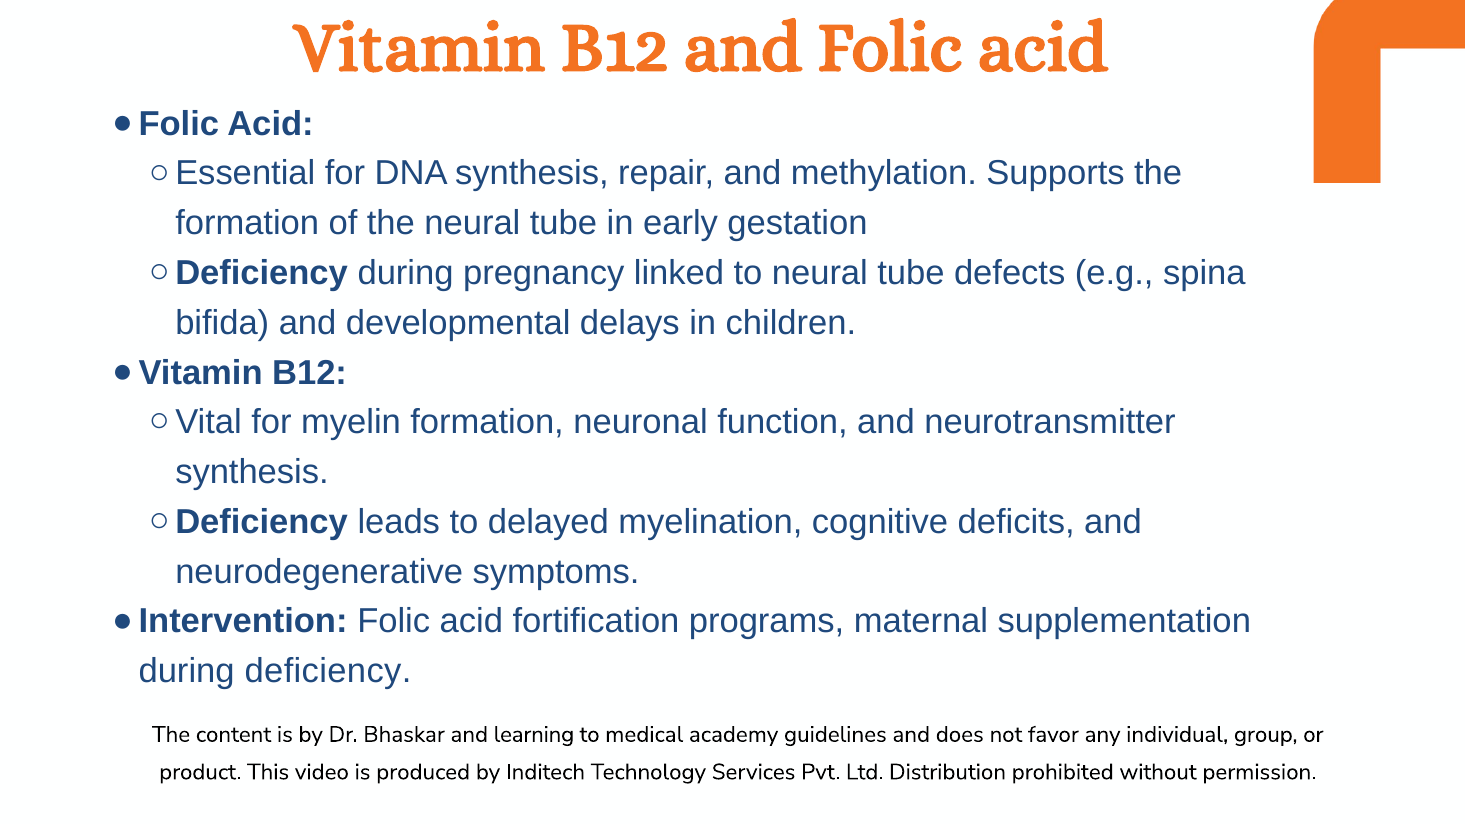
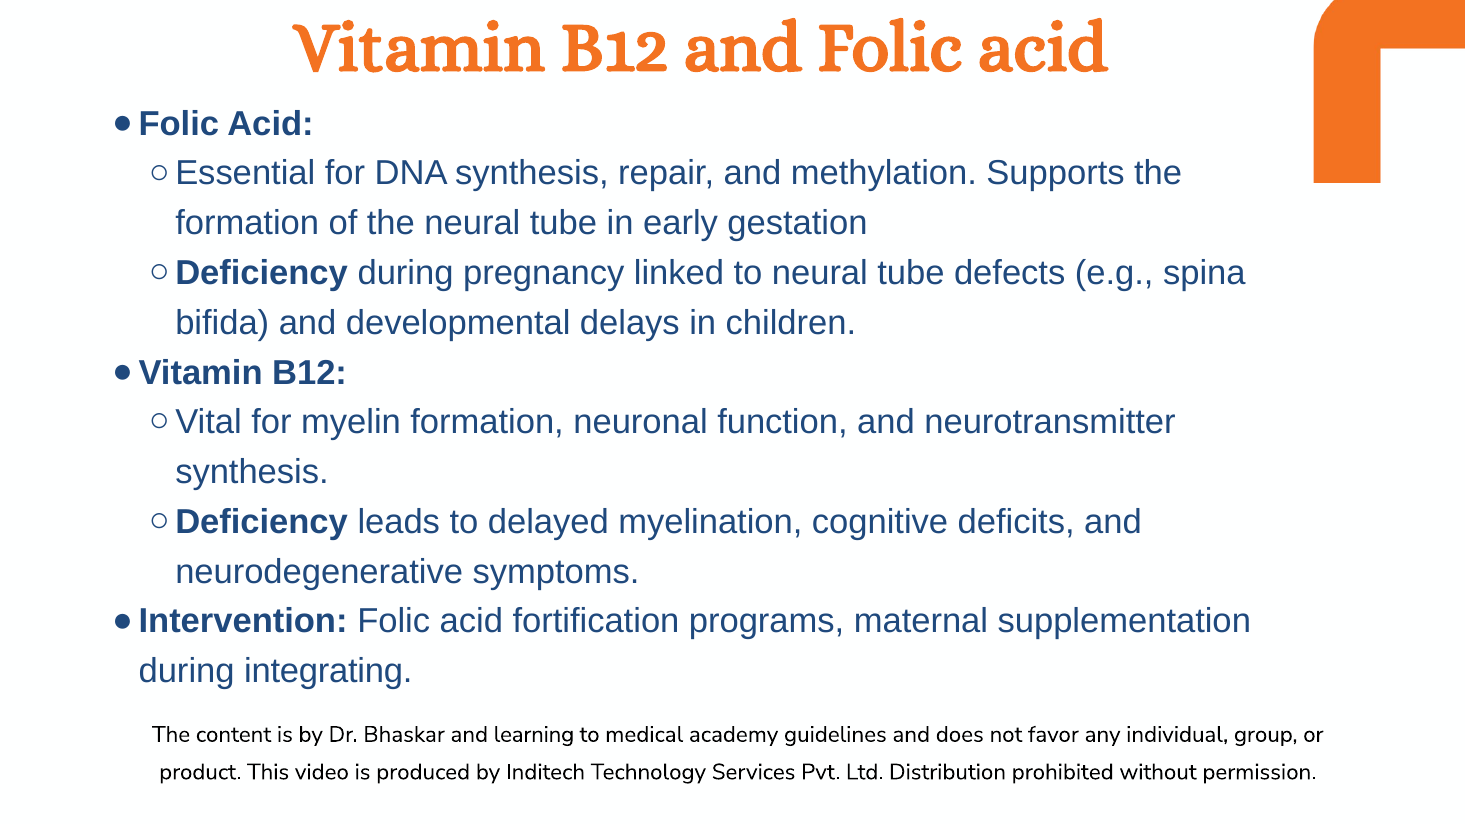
deficiency: deficiency -> integrating
